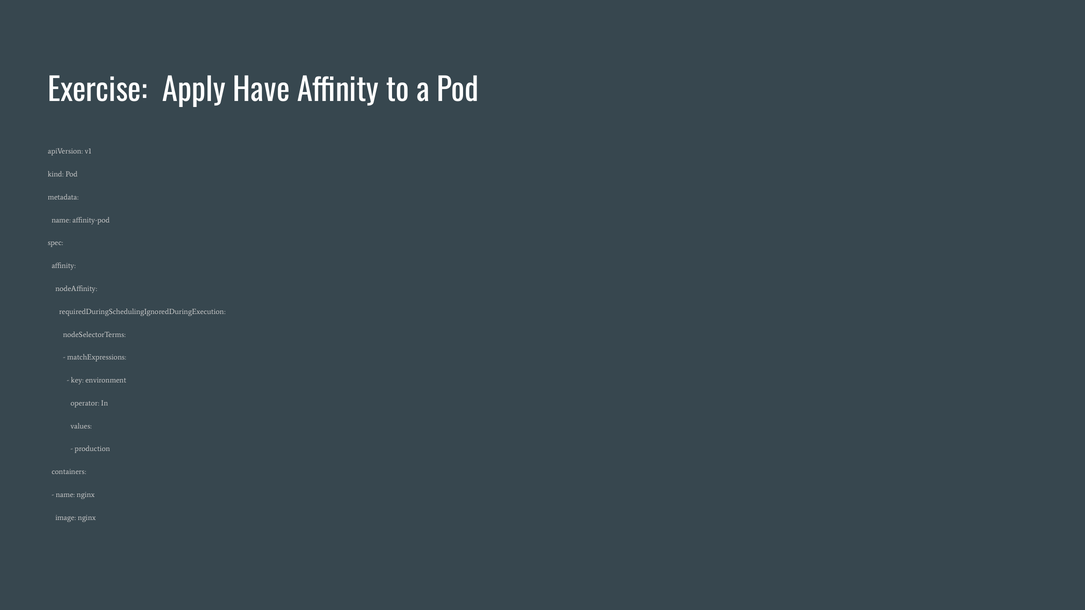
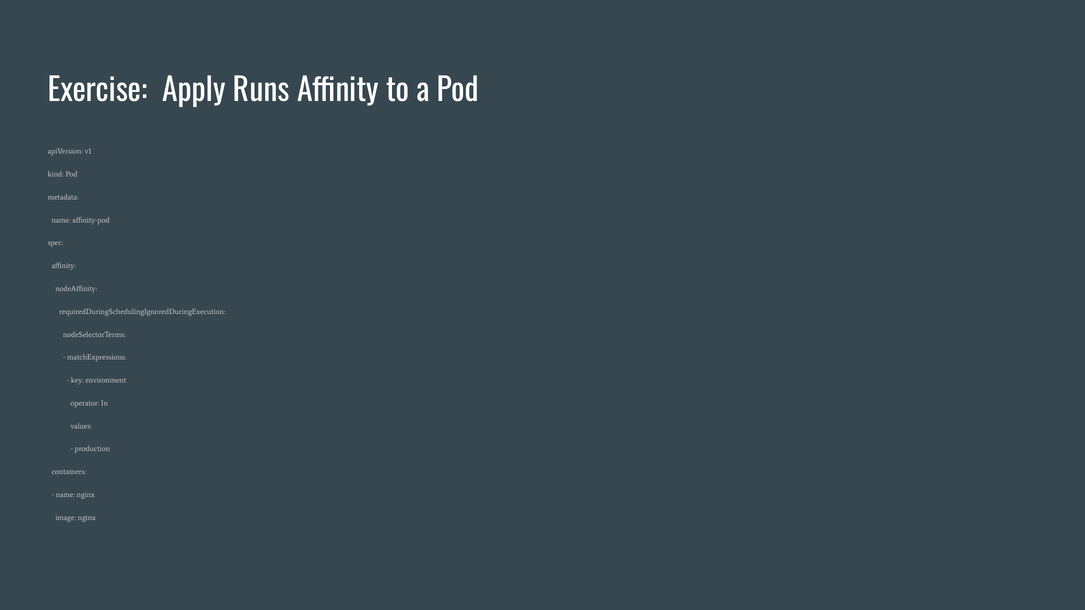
Have: Have -> Runs
